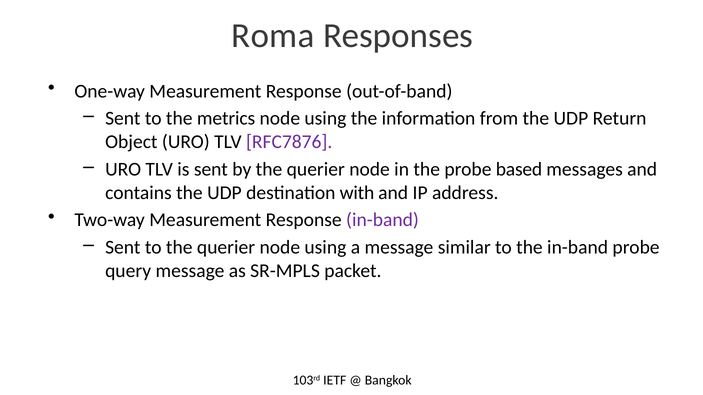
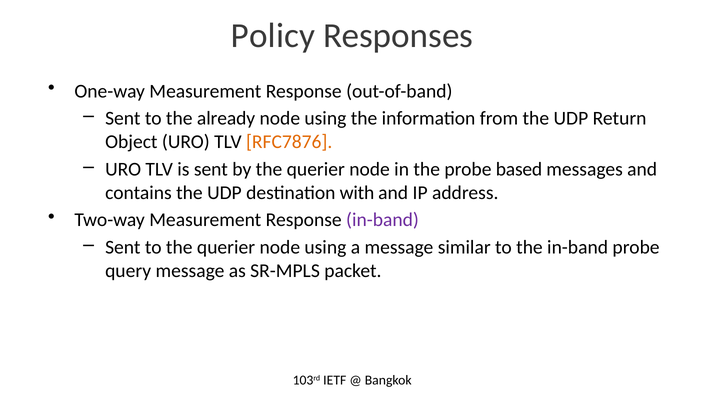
Roma: Roma -> Policy
metrics: metrics -> already
RFC7876 colour: purple -> orange
